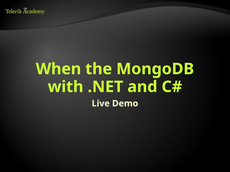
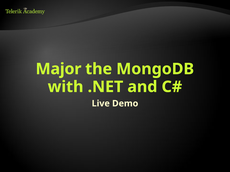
When: When -> Major
